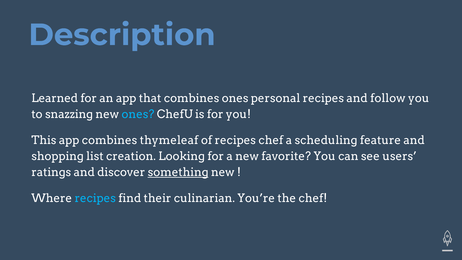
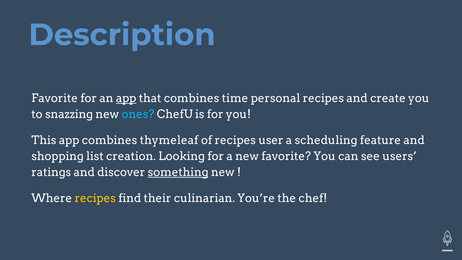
Learned at (55, 98): Learned -> Favorite
app at (126, 98) underline: none -> present
combines ones: ones -> time
follow: follow -> create
recipes chef: chef -> user
recipes at (95, 198) colour: light blue -> yellow
